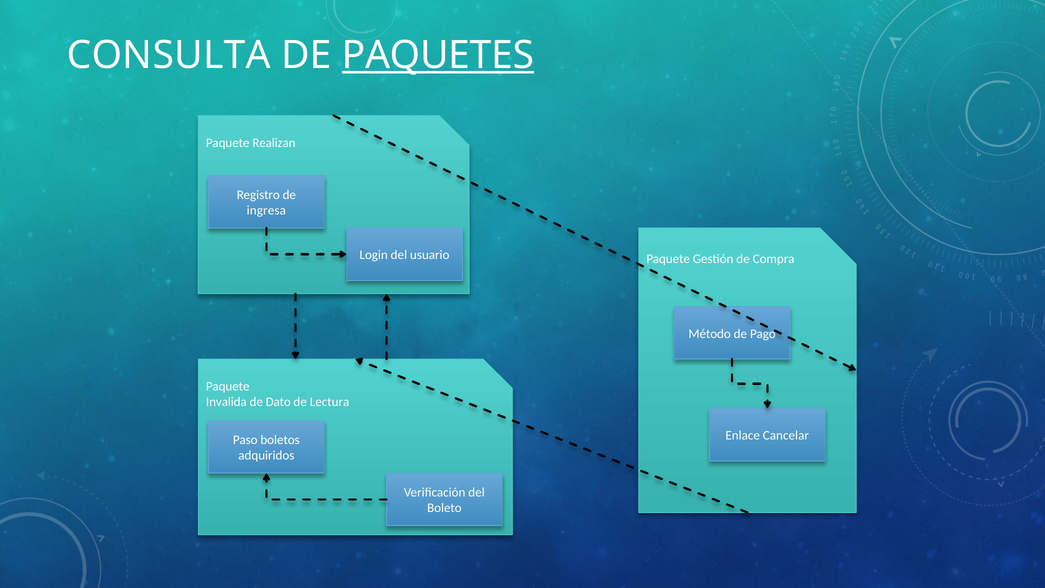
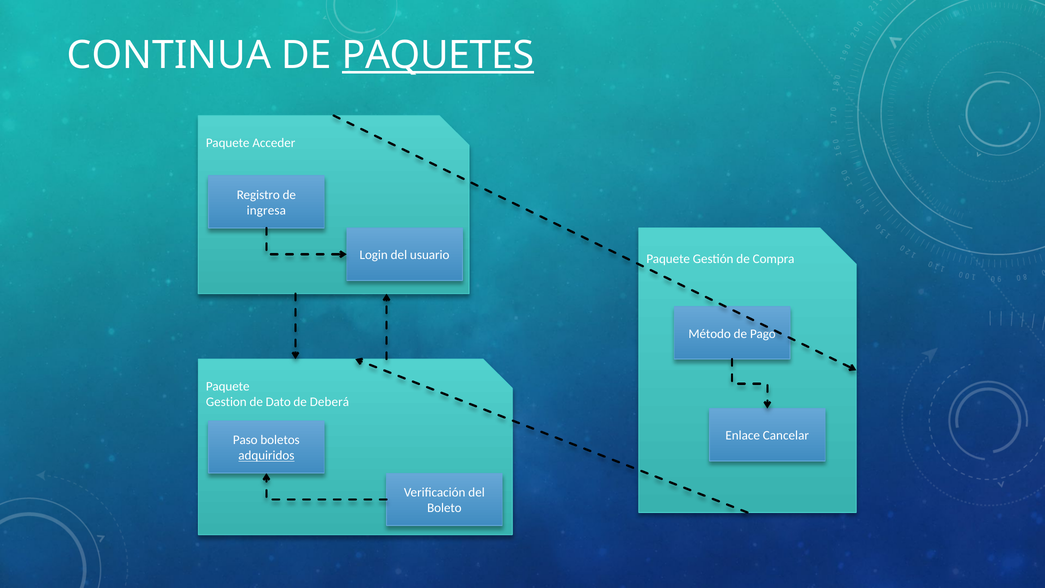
CONSULTA: CONSULTA -> CONTINUA
Realizan: Realizan -> Acceder
Invalida: Invalida -> Gestion
Lectura: Lectura -> Deberá
adquiridos underline: none -> present
